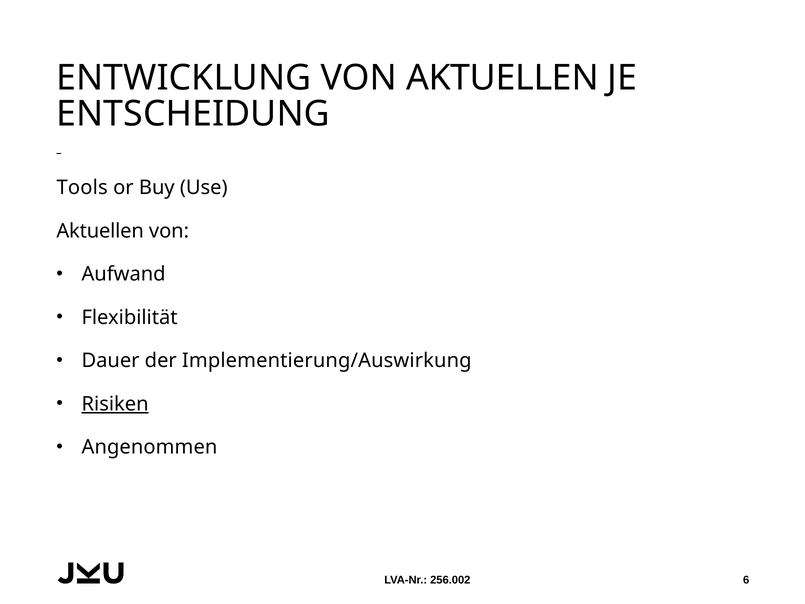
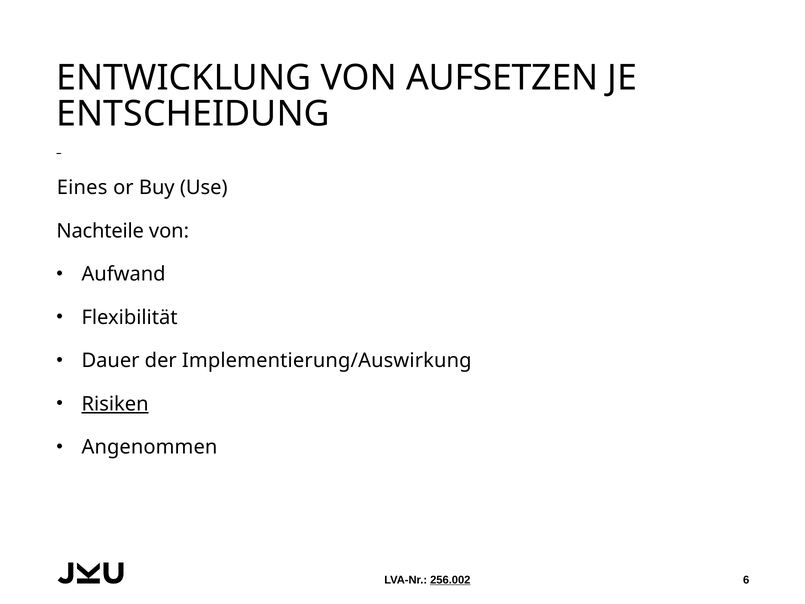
VON AKTUELLEN: AKTUELLEN -> AUFSETZEN
Tools: Tools -> Eines
Aktuellen at (100, 231): Aktuellen -> Nachteile
256.002 underline: none -> present
